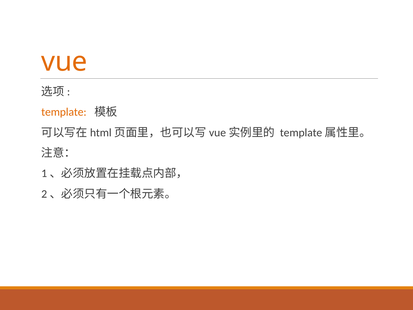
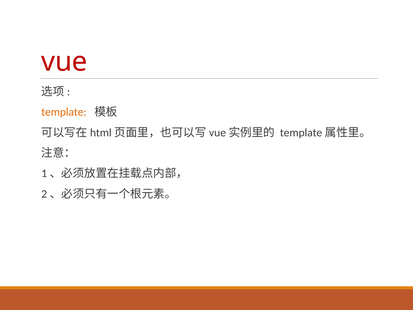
vue colour: orange -> red
